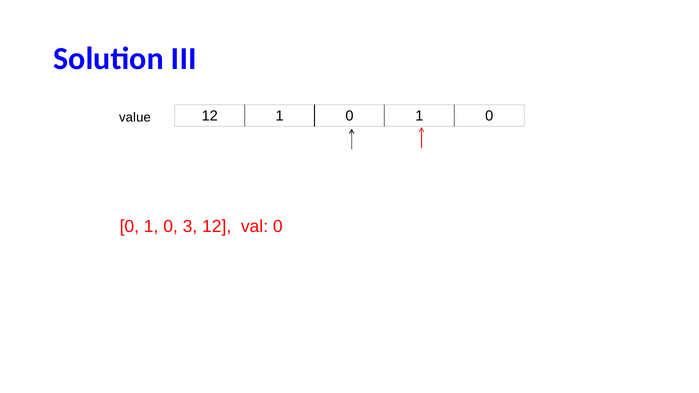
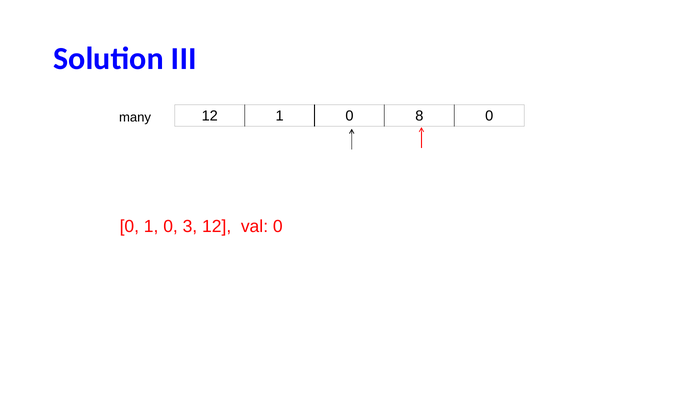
1 0 1: 1 -> 8
value: value -> many
